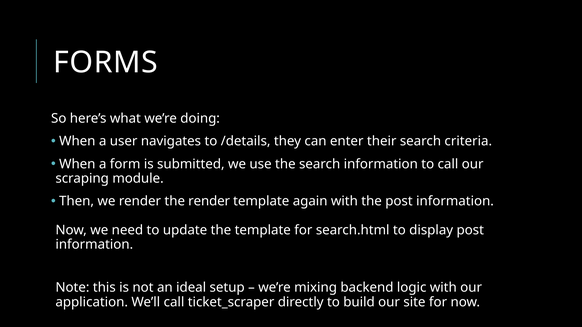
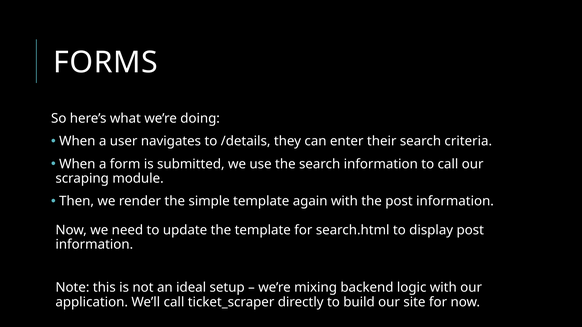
the render: render -> simple
